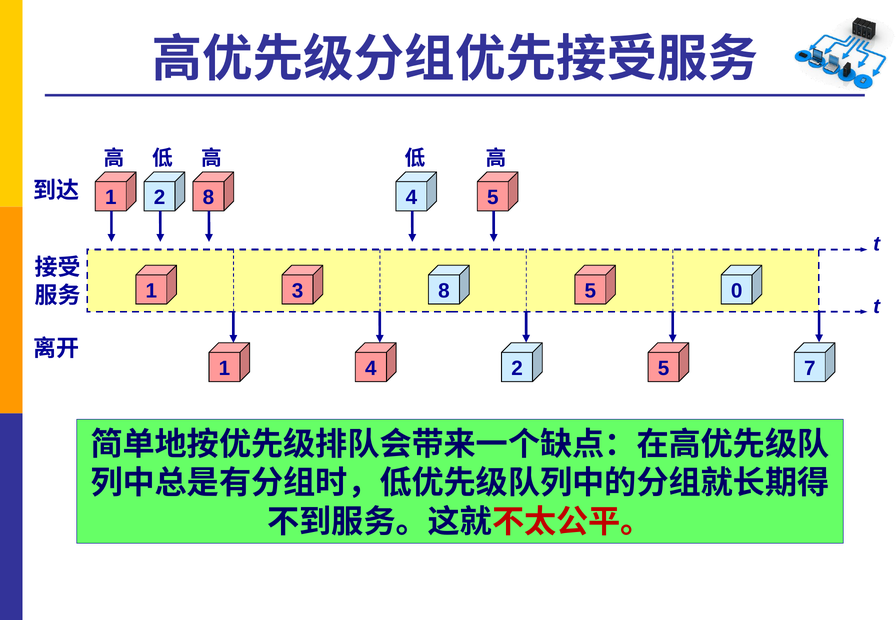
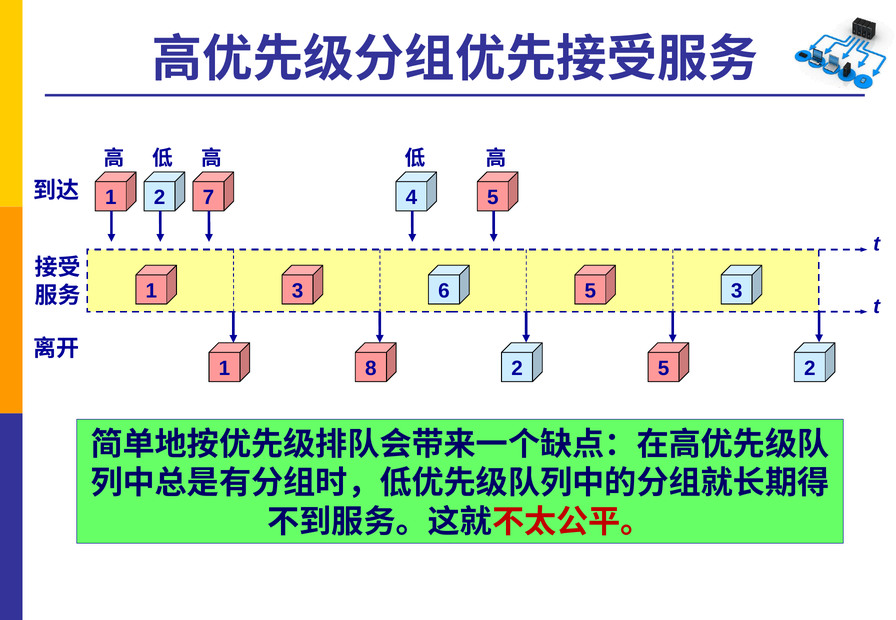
2 8: 8 -> 7
3 8: 8 -> 6
5 0: 0 -> 3
1 4: 4 -> 8
5 7: 7 -> 2
